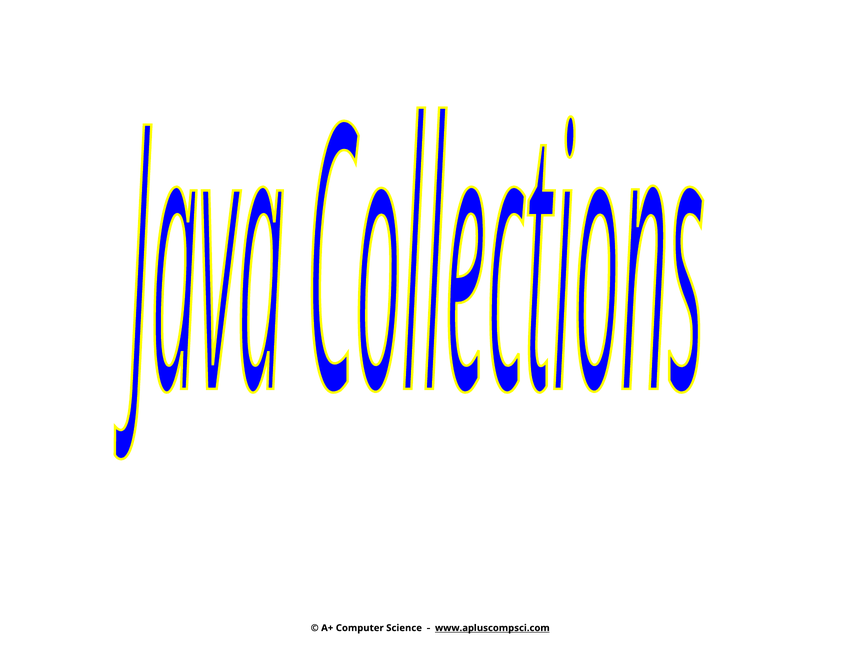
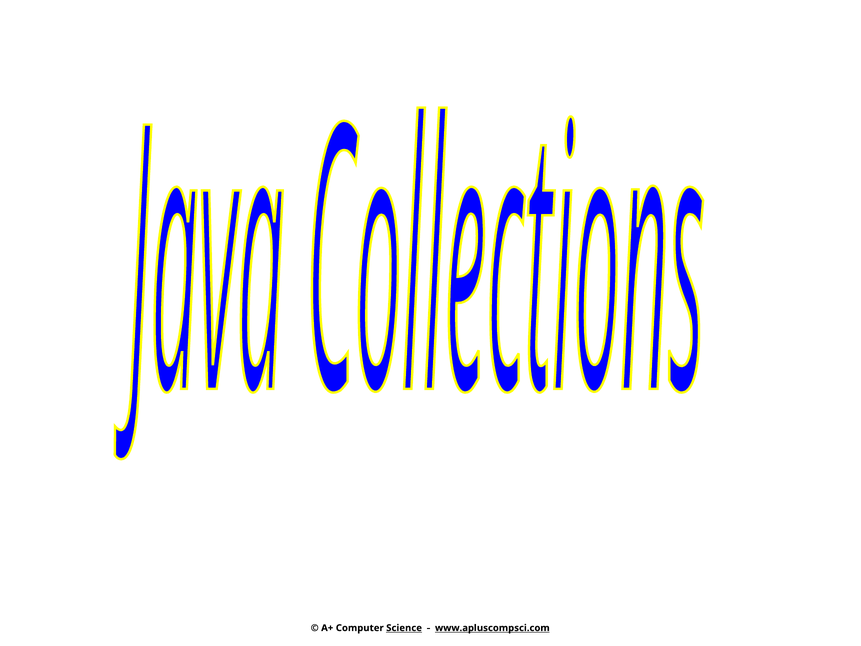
Science underline: none -> present
